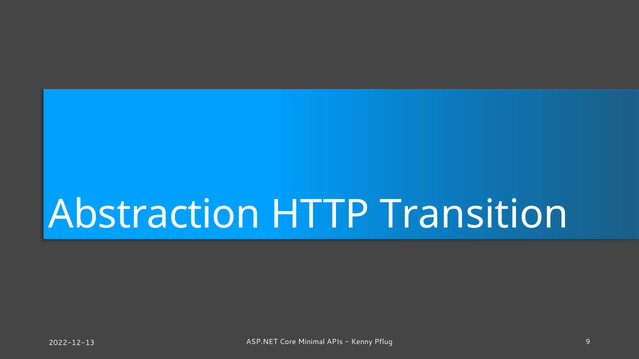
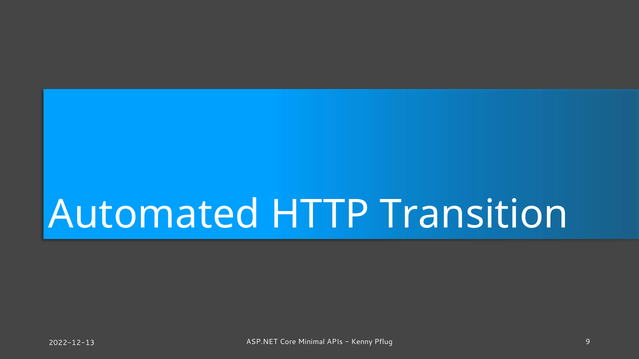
Abstraction: Abstraction -> Automated
